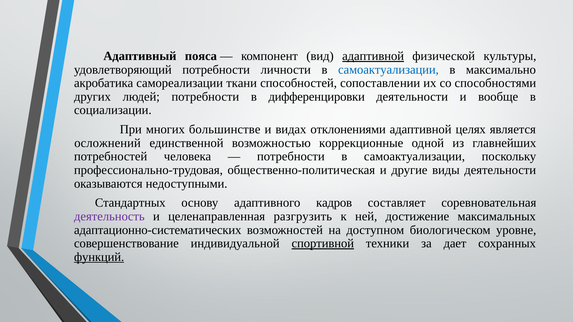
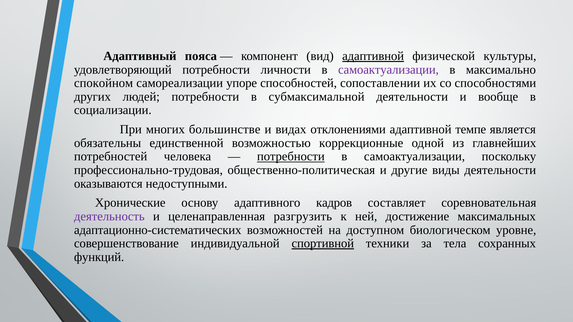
самоактуализации colour: blue -> purple
акробатика: акробатика -> спокойном
ткани: ткани -> упоре
дифференцировки: дифференцировки -> субмаксимальной
целях: целях -> темпе
осложнений: осложнений -> обязательны
потребности at (291, 157) underline: none -> present
Стандартных: Стандартных -> Хронические
дает: дает -> тела
функций underline: present -> none
